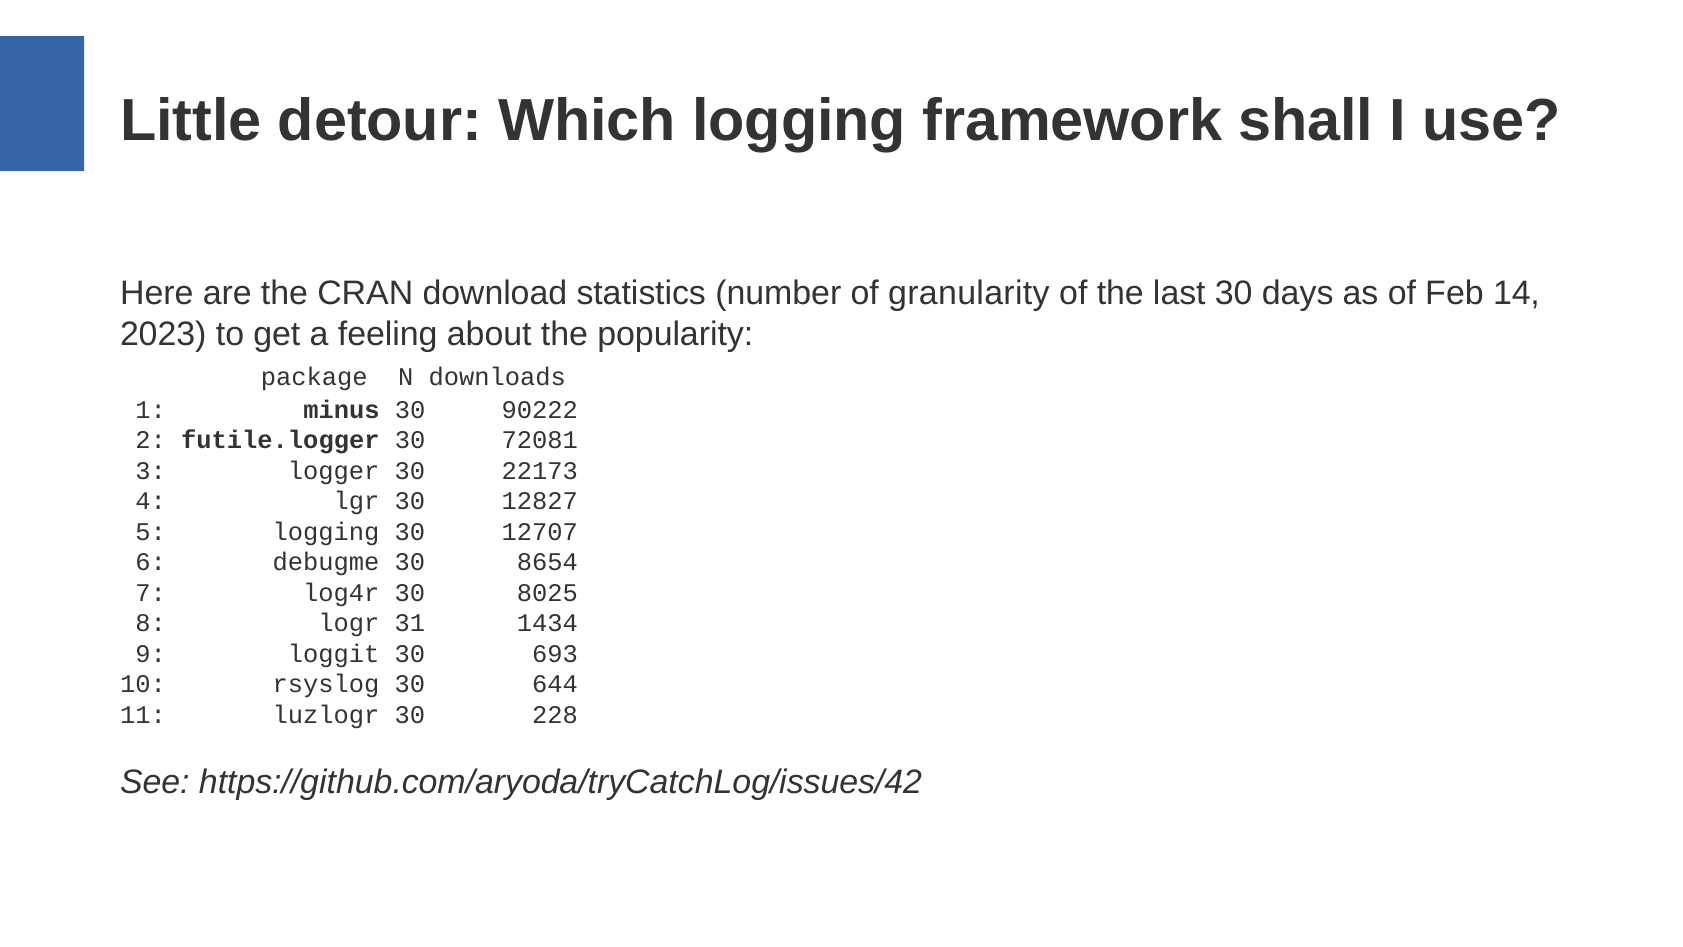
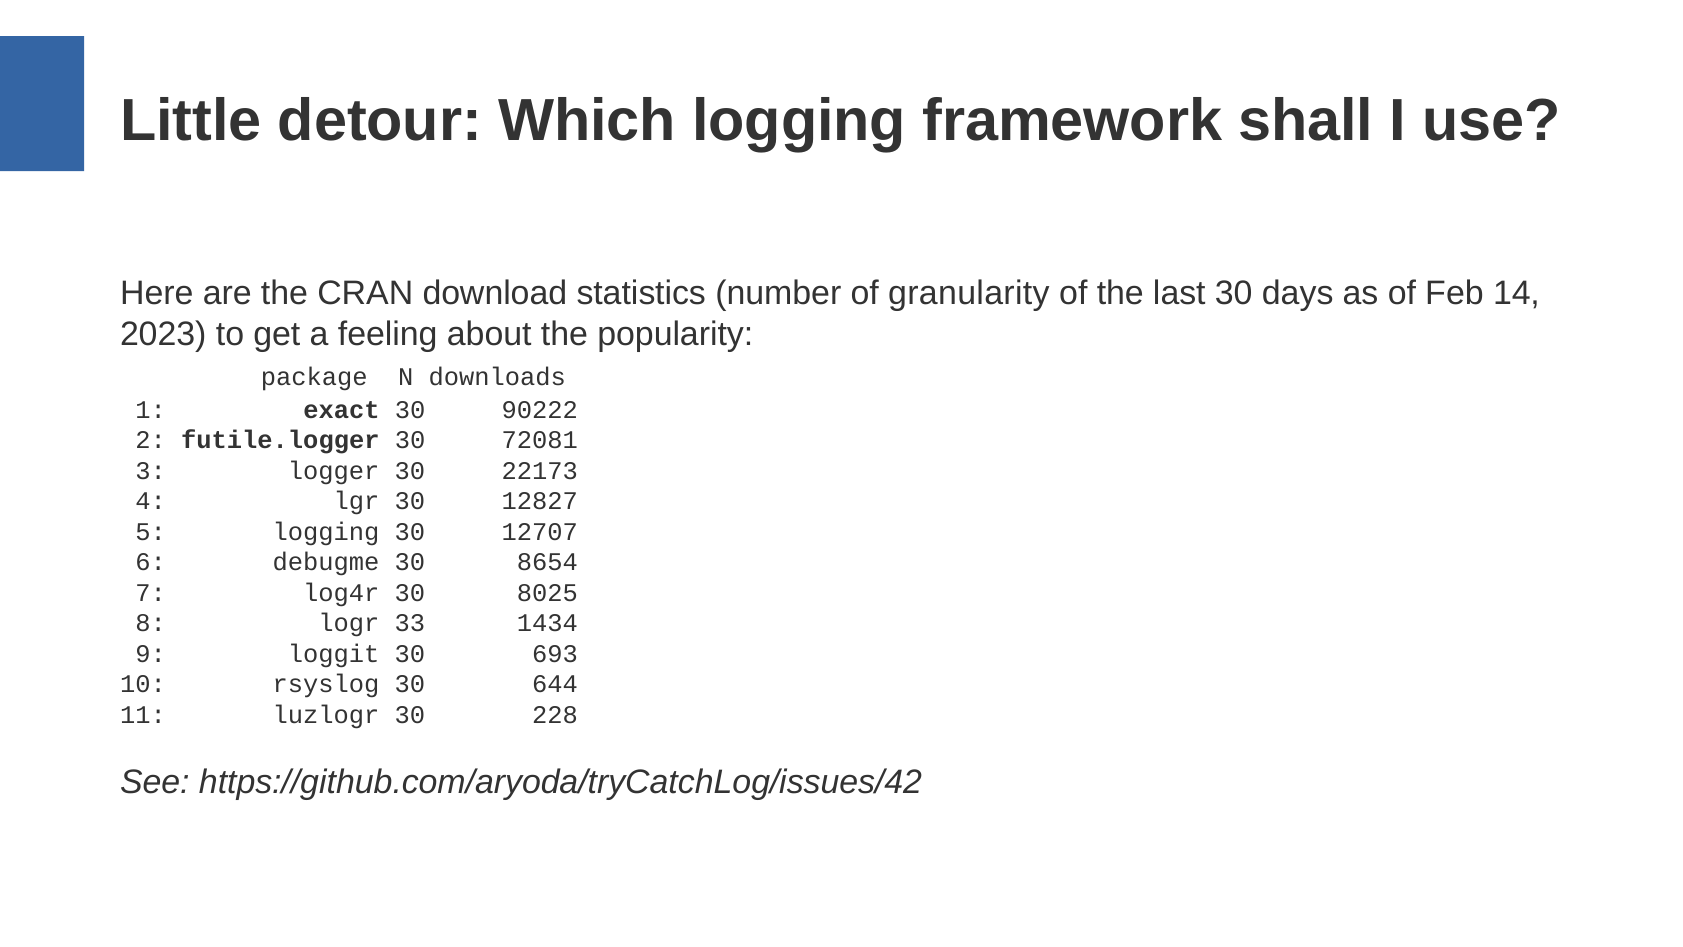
minus: minus -> exact
31: 31 -> 33
